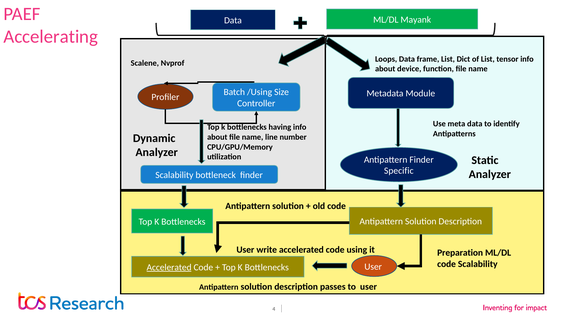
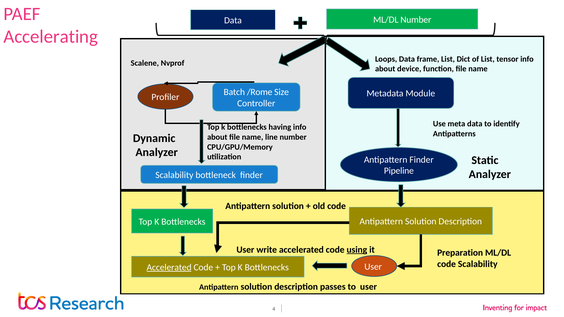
ML/DL Mayank: Mayank -> Number
/Using: /Using -> /Rome
Specific: Specific -> Pipeline
using underline: none -> present
